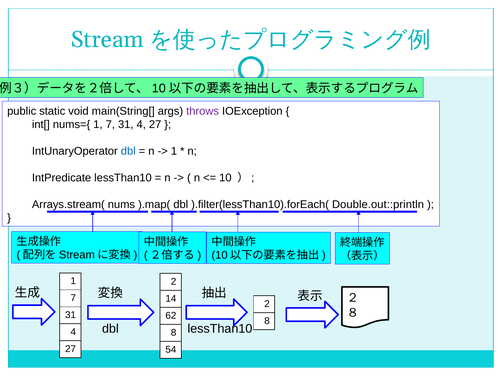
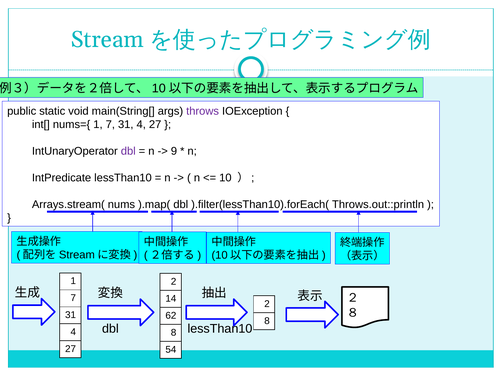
dbl at (128, 151) colour: blue -> purple
1 at (174, 151): 1 -> 9
Double.out::println: Double.out::println -> Throws.out::println
